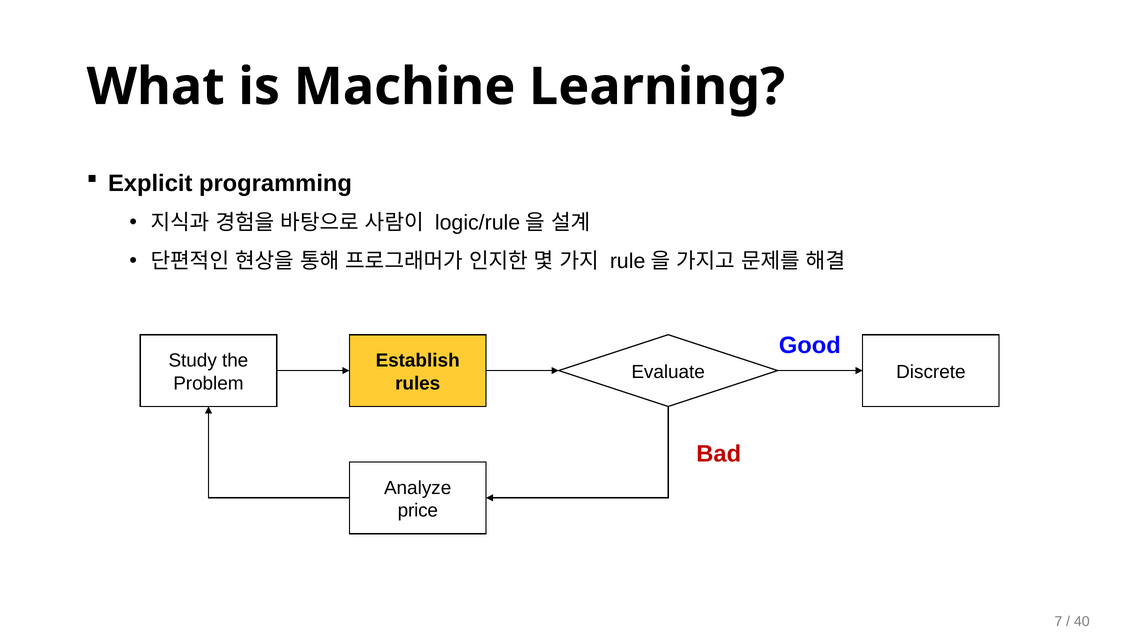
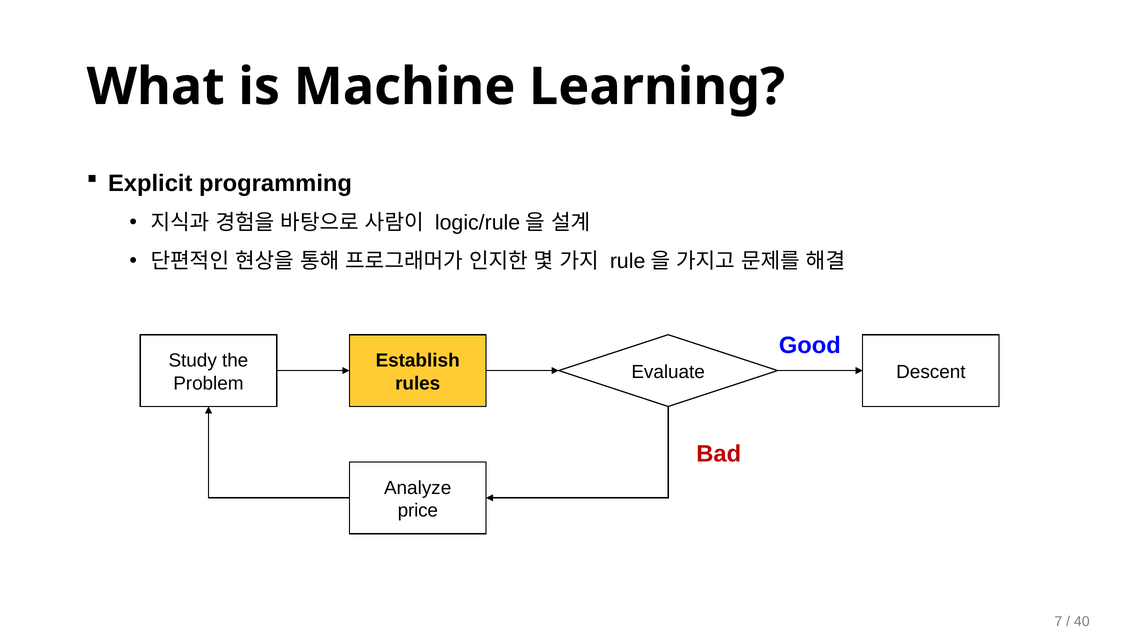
Discrete: Discrete -> Descent
